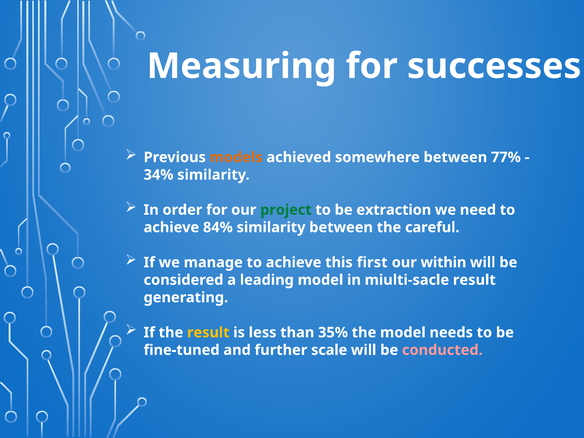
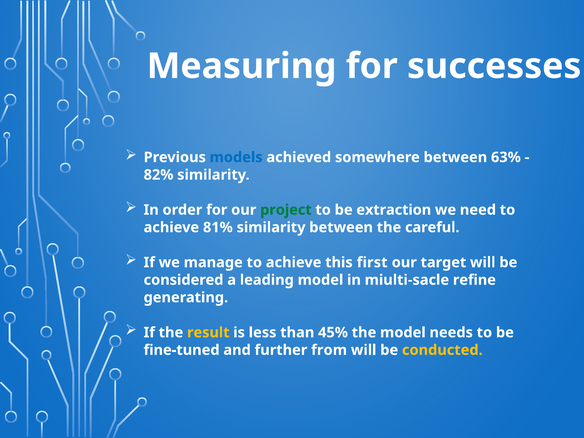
models colour: orange -> blue
77%: 77% -> 63%
34%: 34% -> 82%
84%: 84% -> 81%
within: within -> target
miulti-sacle result: result -> refine
35%: 35% -> 45%
scale: scale -> from
conducted colour: pink -> yellow
